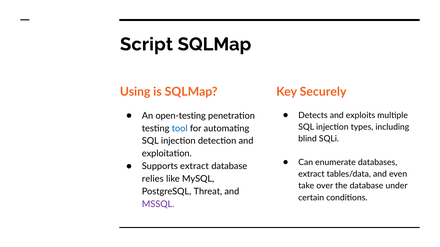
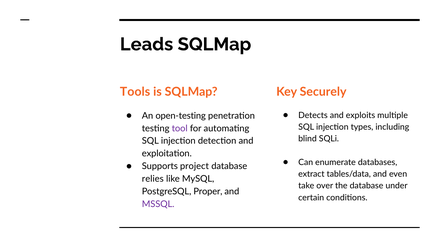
Script: Script -> Leads
Using: Using -> Tools
tool colour: blue -> purple
Supports extract: extract -> project
Threat: Threat -> Proper
